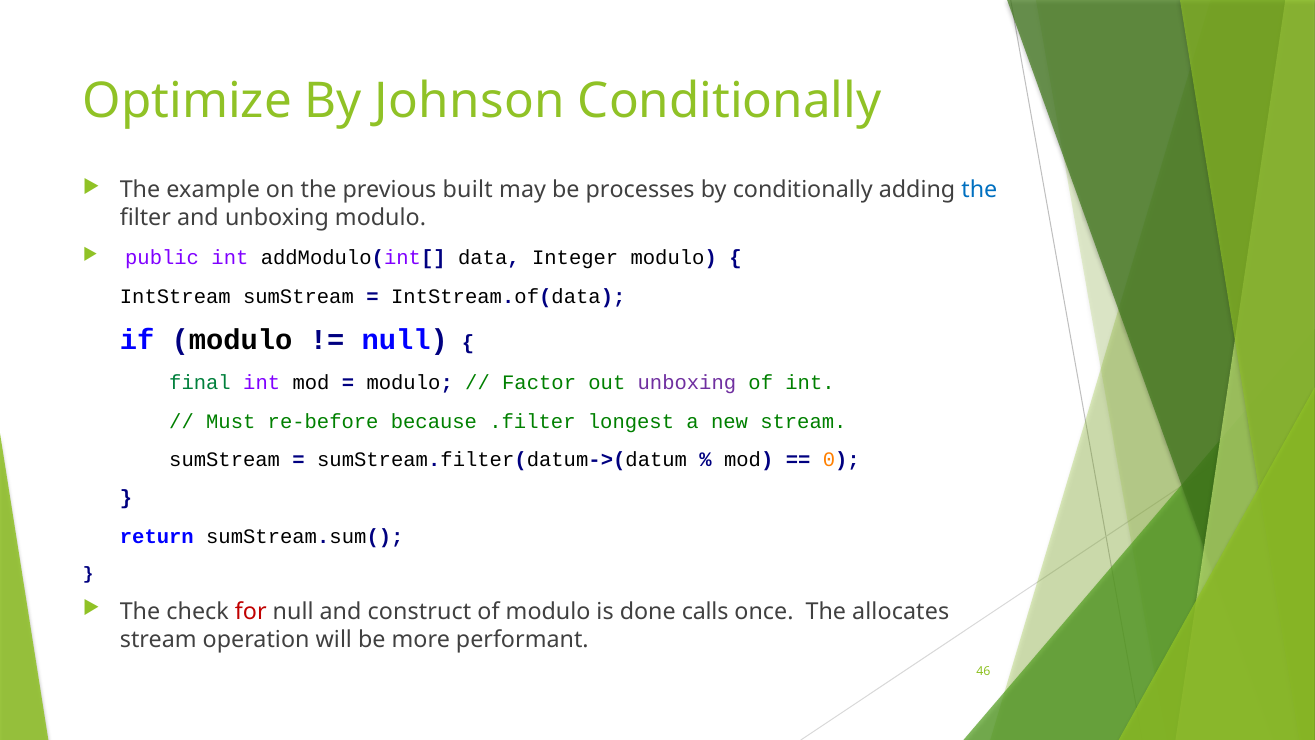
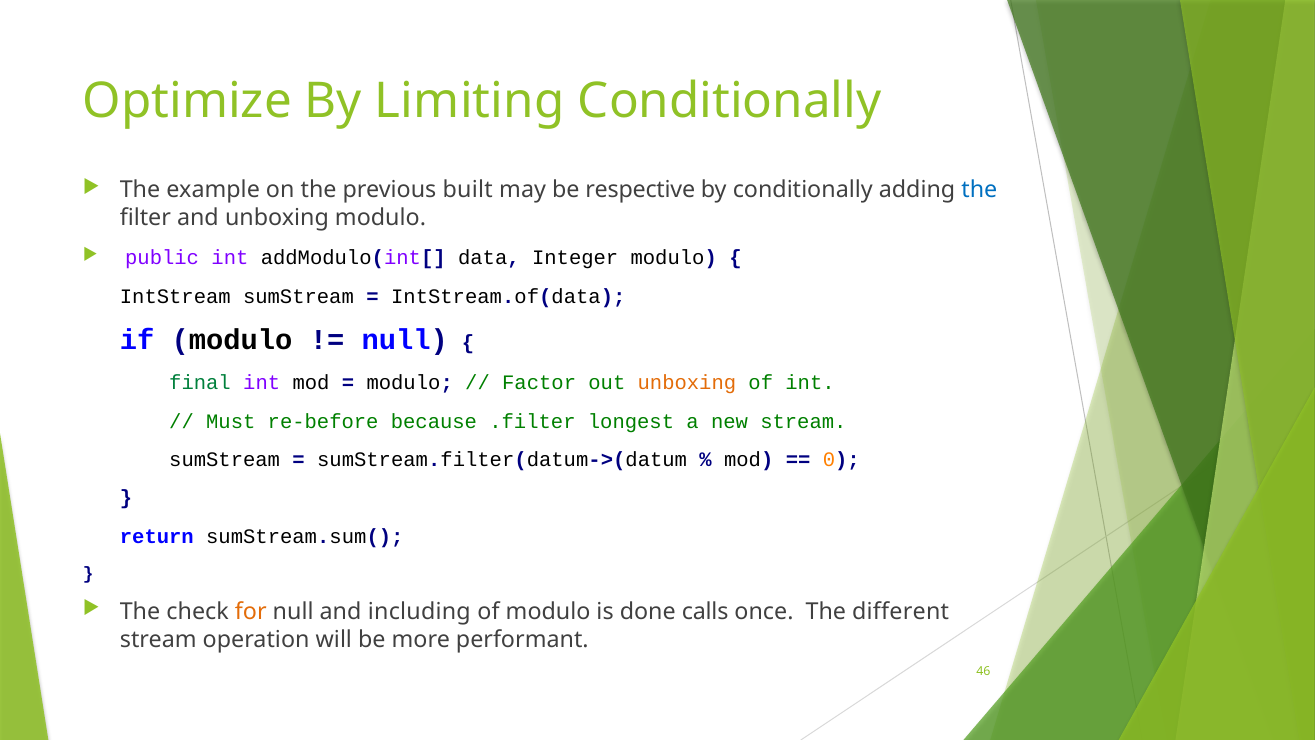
Johnson: Johnson -> Limiting
processes: processes -> respective
unboxing at (687, 383) colour: purple -> orange
for colour: red -> orange
construct: construct -> including
allocates: allocates -> different
